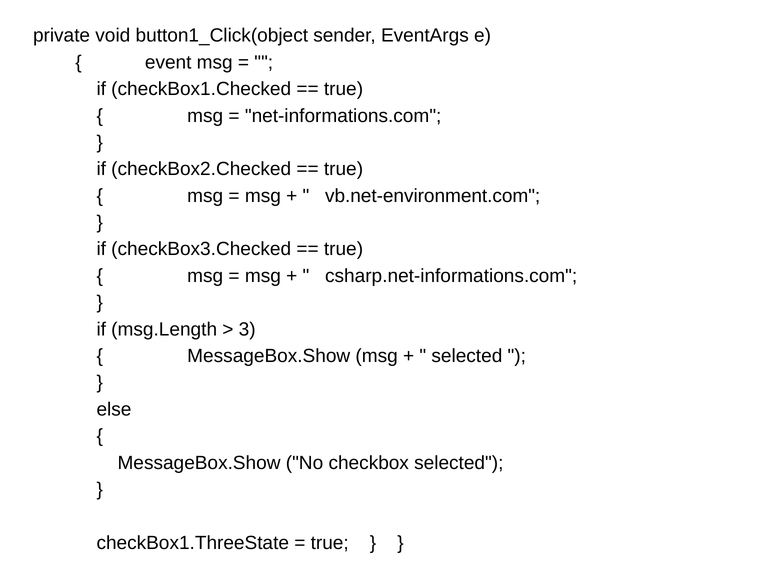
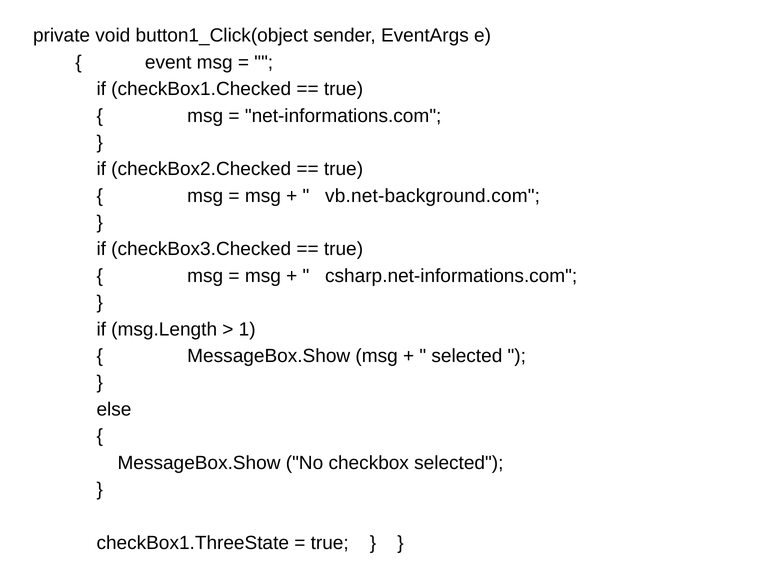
vb.net-environment.com: vb.net-environment.com -> vb.net-background.com
3: 3 -> 1
